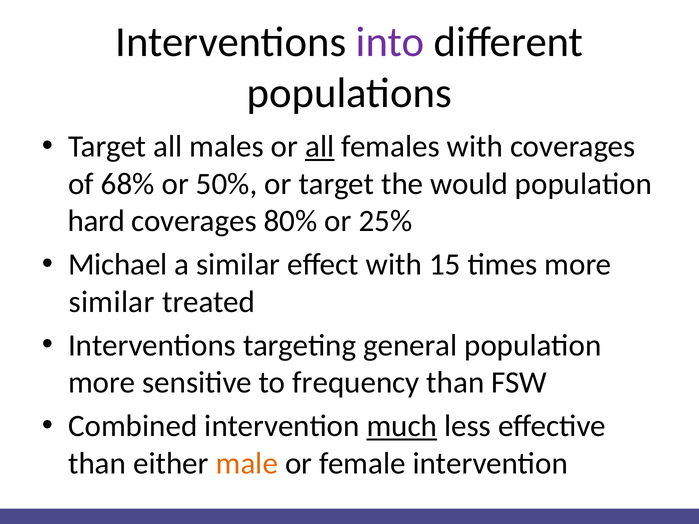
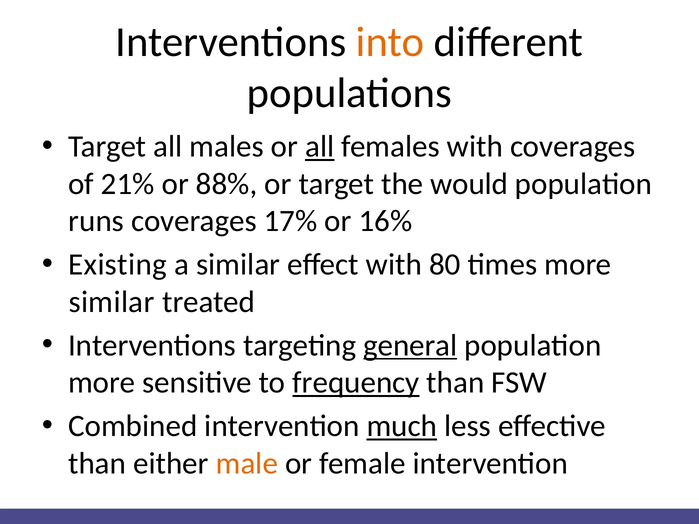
into colour: purple -> orange
68%: 68% -> 21%
50%: 50% -> 88%
hard: hard -> runs
80%: 80% -> 17%
25%: 25% -> 16%
Michael: Michael -> Existing
15: 15 -> 80
general underline: none -> present
frequency underline: none -> present
